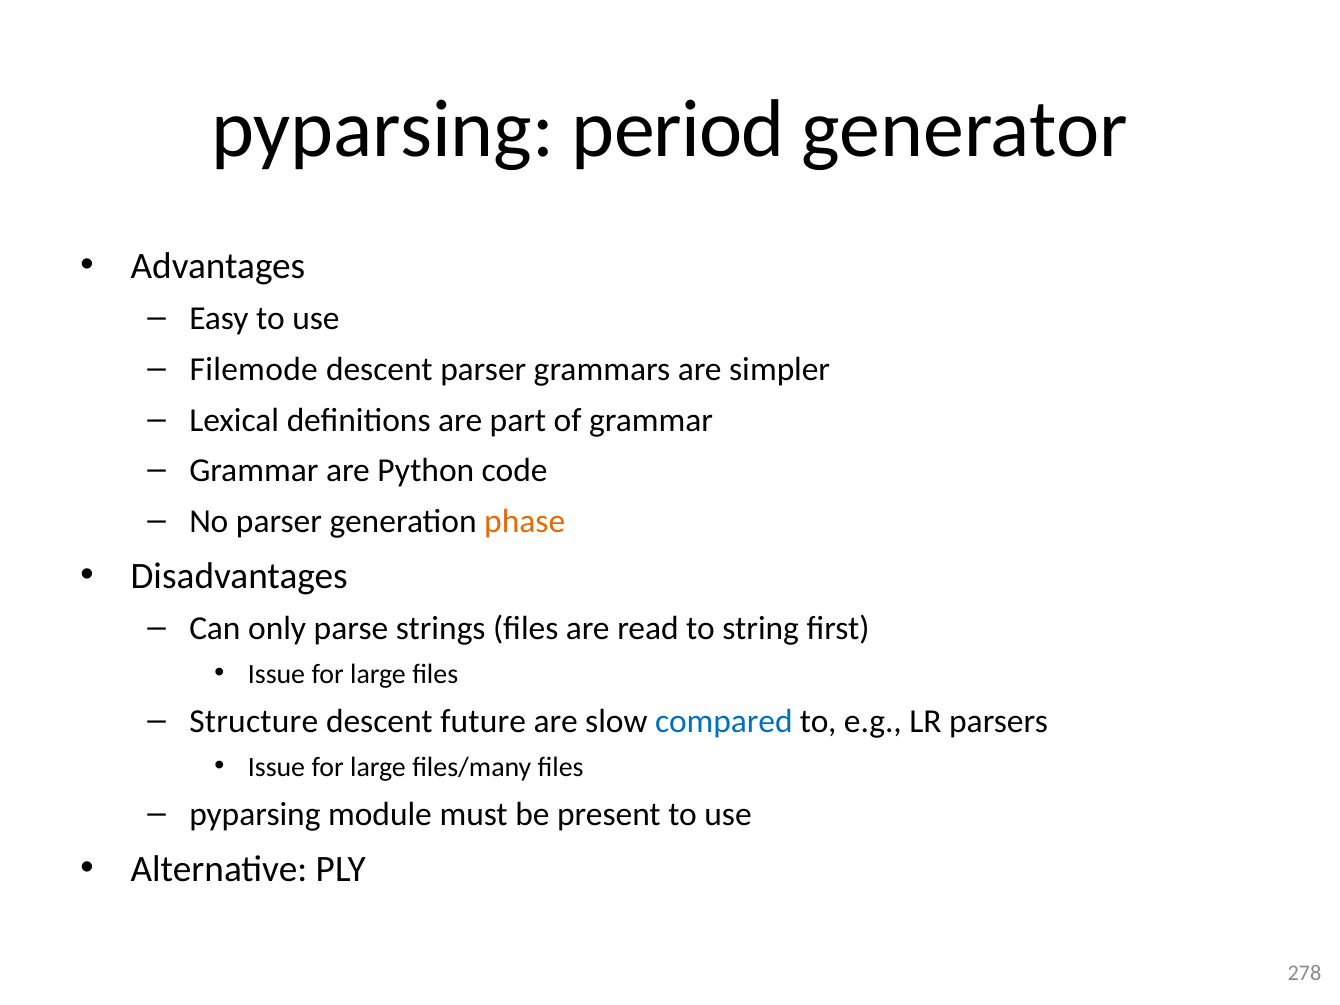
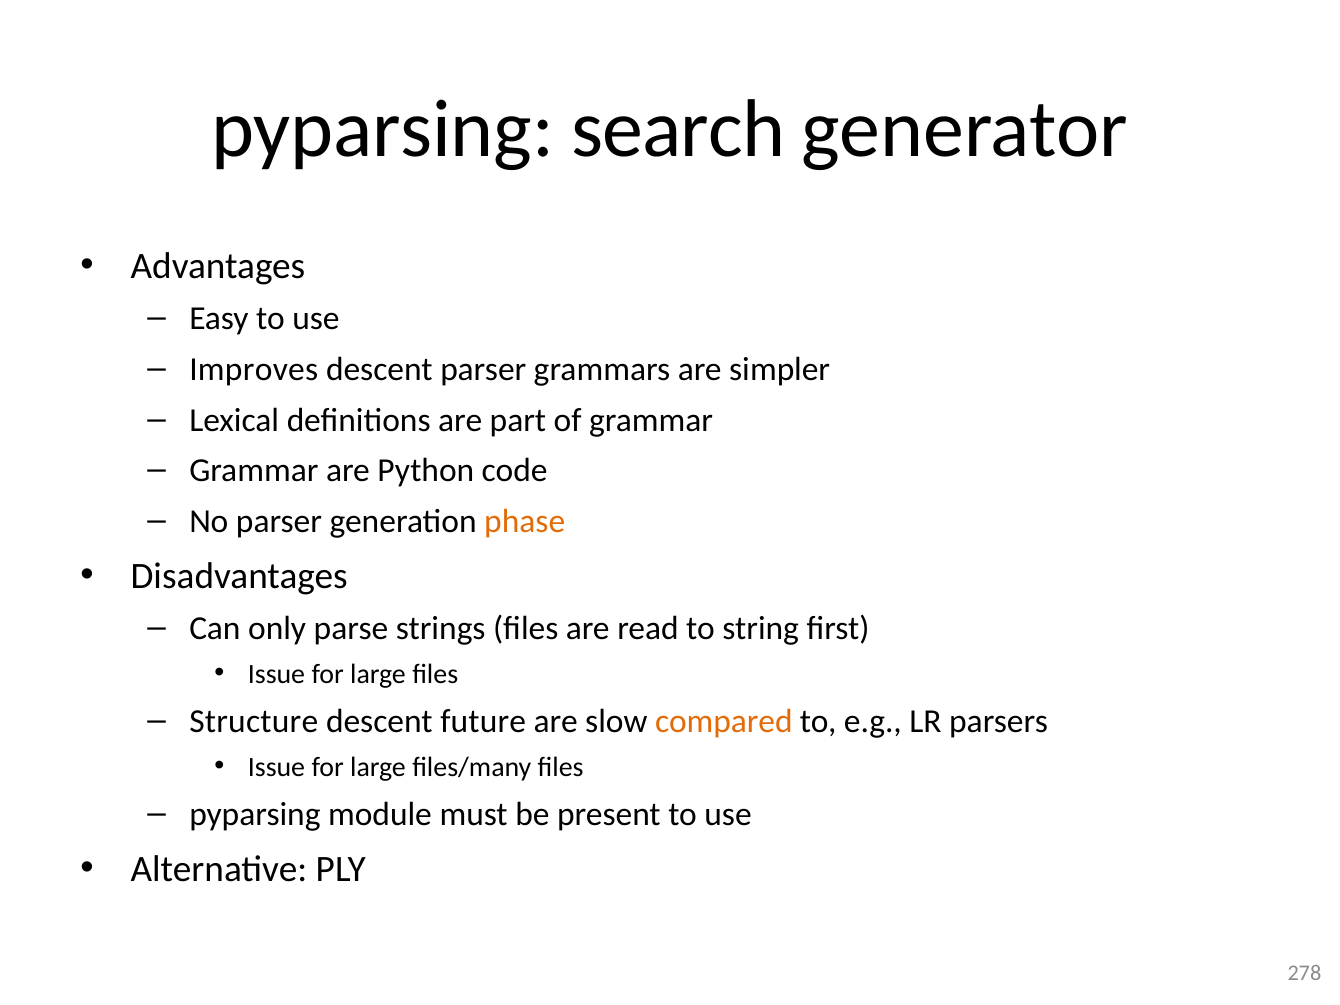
period: period -> search
Filemode: Filemode -> Improves
compared colour: blue -> orange
